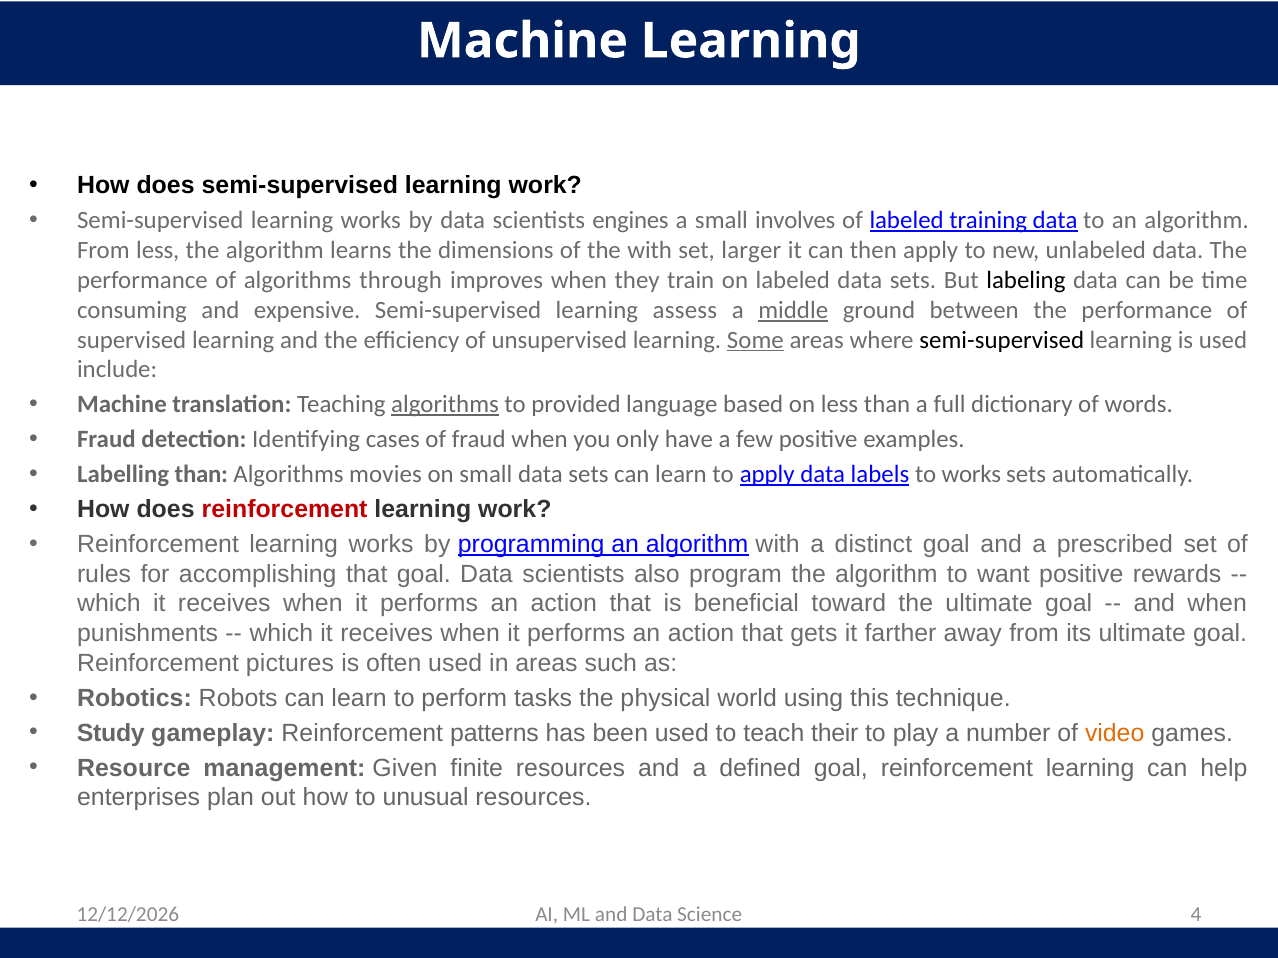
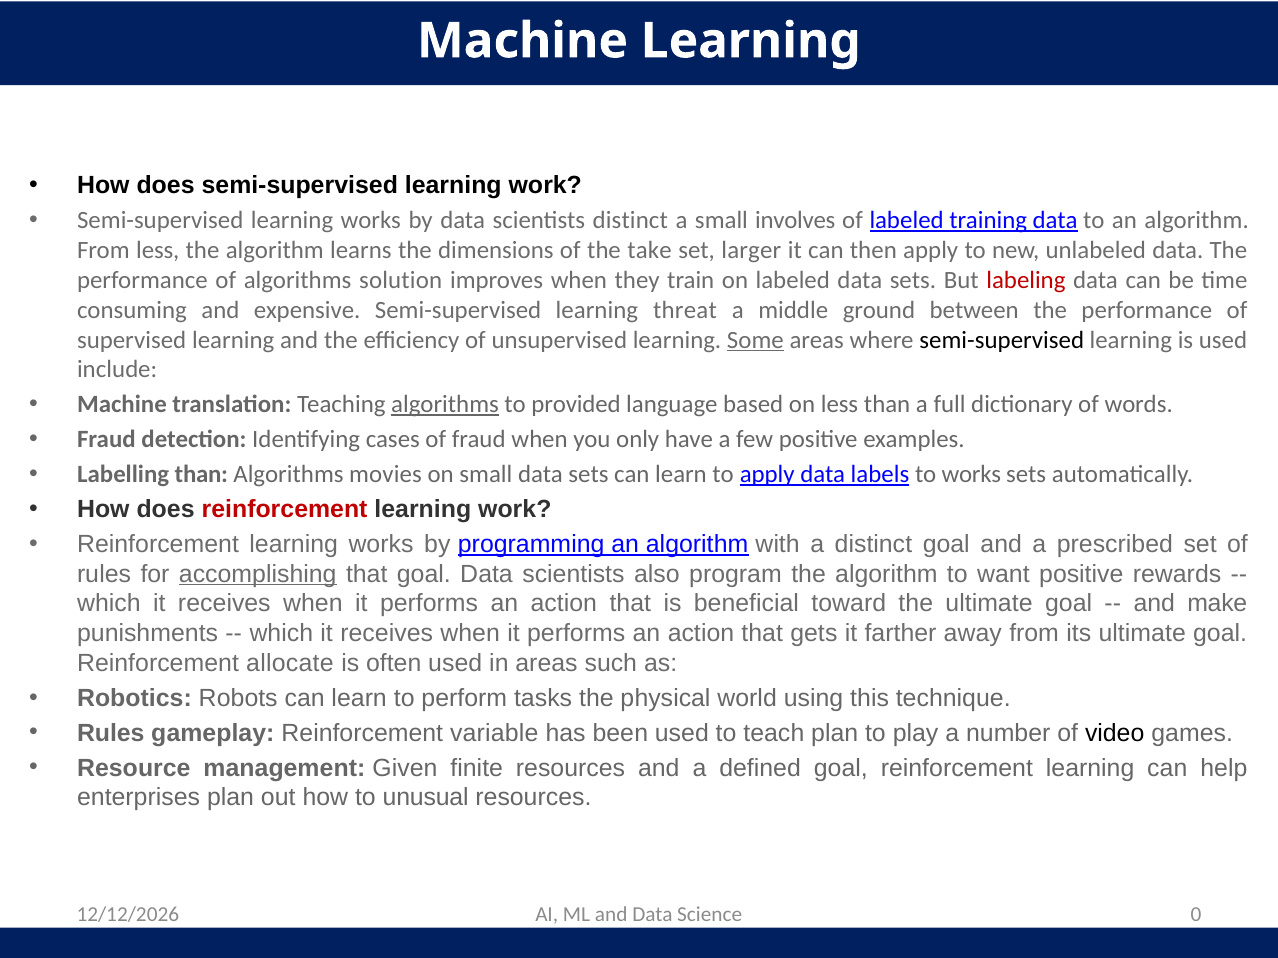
scientists engines: engines -> distinct
the with: with -> take
through: through -> solution
labeling colour: black -> red
assess: assess -> threat
middle underline: present -> none
accomplishing underline: none -> present
and when: when -> make
pictures: pictures -> allocate
Study at (111, 733): Study -> Rules
patterns: patterns -> variable
teach their: their -> plan
video colour: orange -> black
4: 4 -> 0
